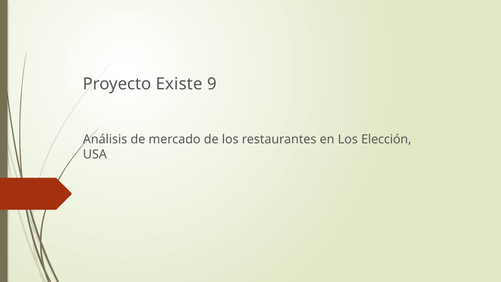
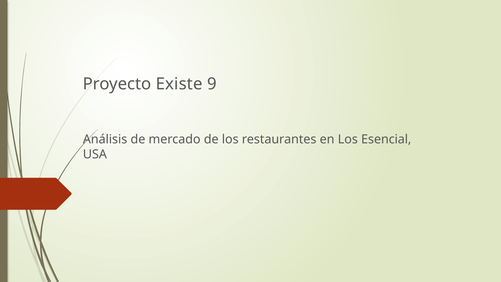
Elección: Elección -> Esencial
